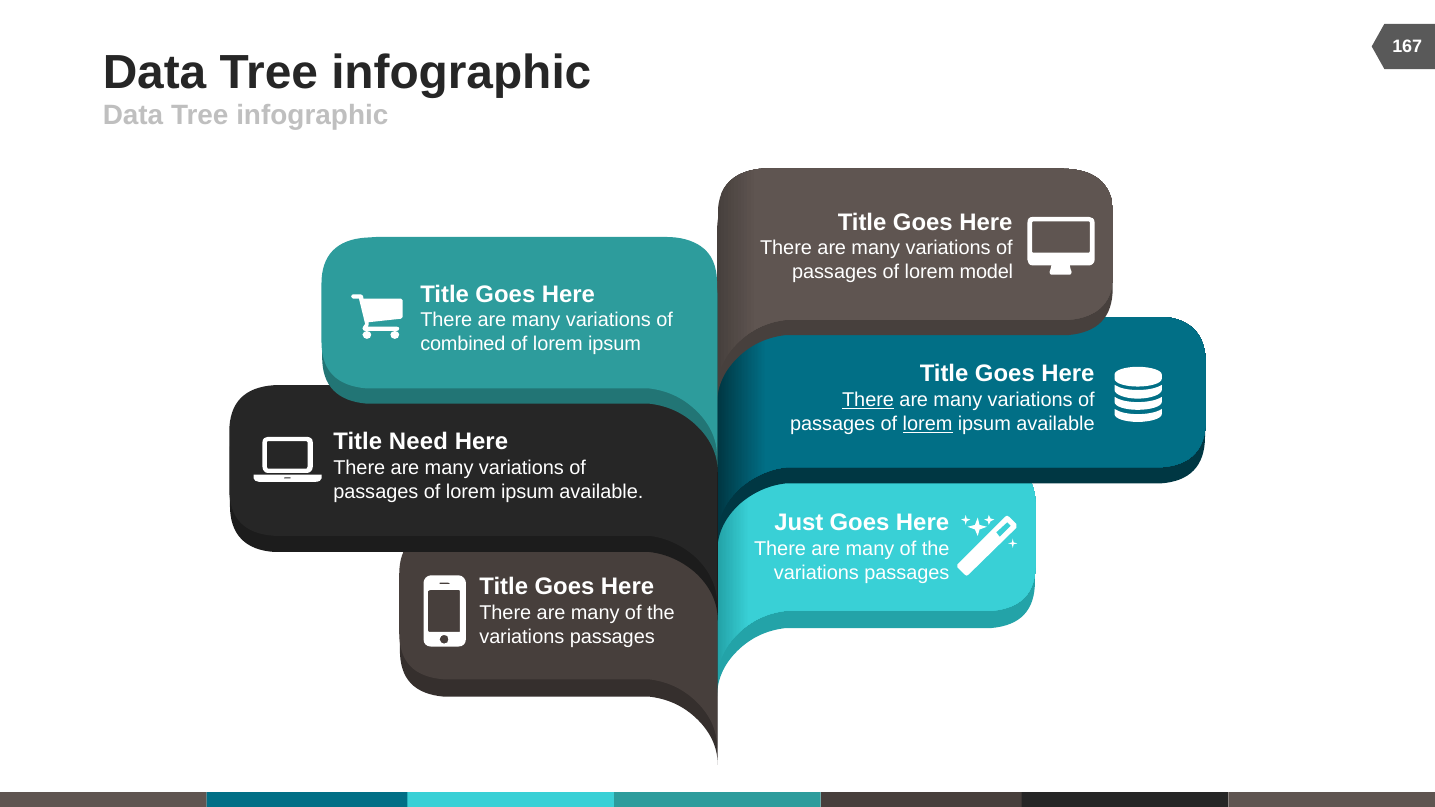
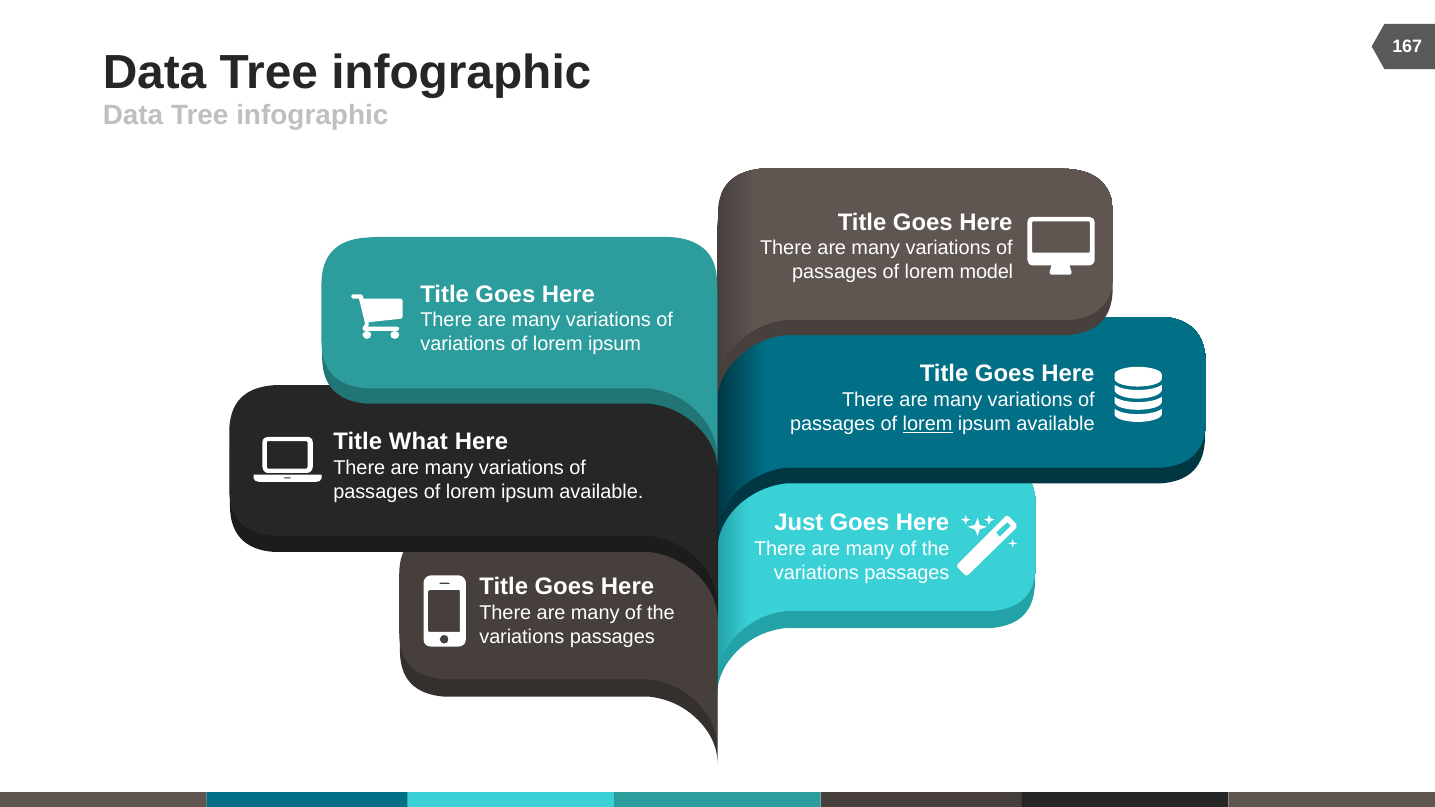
combined at (463, 344): combined -> variations
There at (868, 400) underline: present -> none
Need: Need -> What
